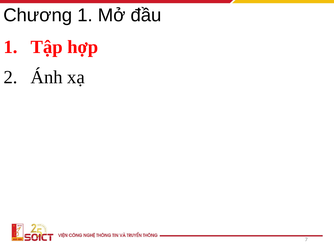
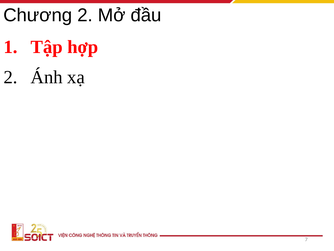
Chương 1: 1 -> 2
